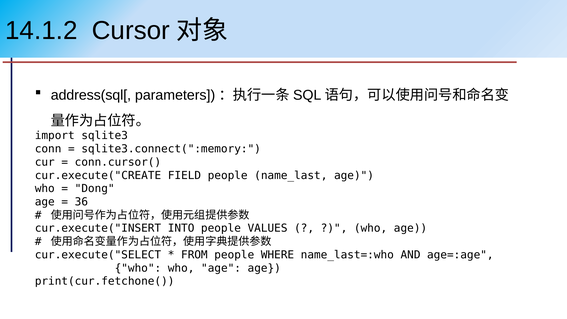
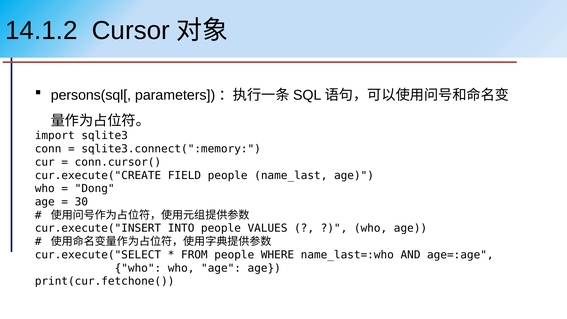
address(sql[: address(sql[ -> persons(sql[
36: 36 -> 30
